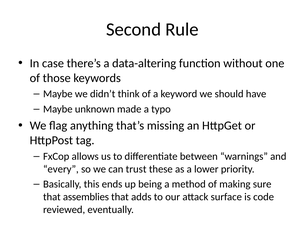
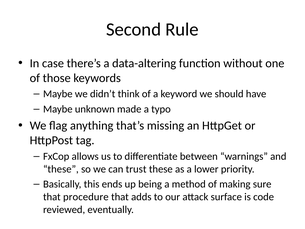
every at (61, 169): every -> these
assemblies: assemblies -> procedure
